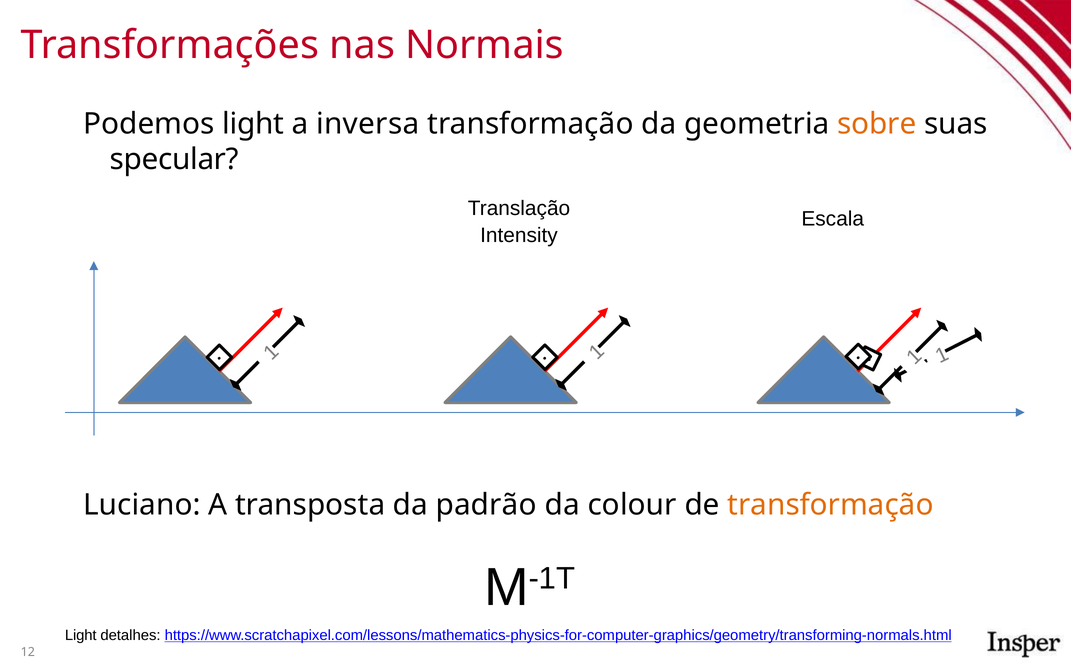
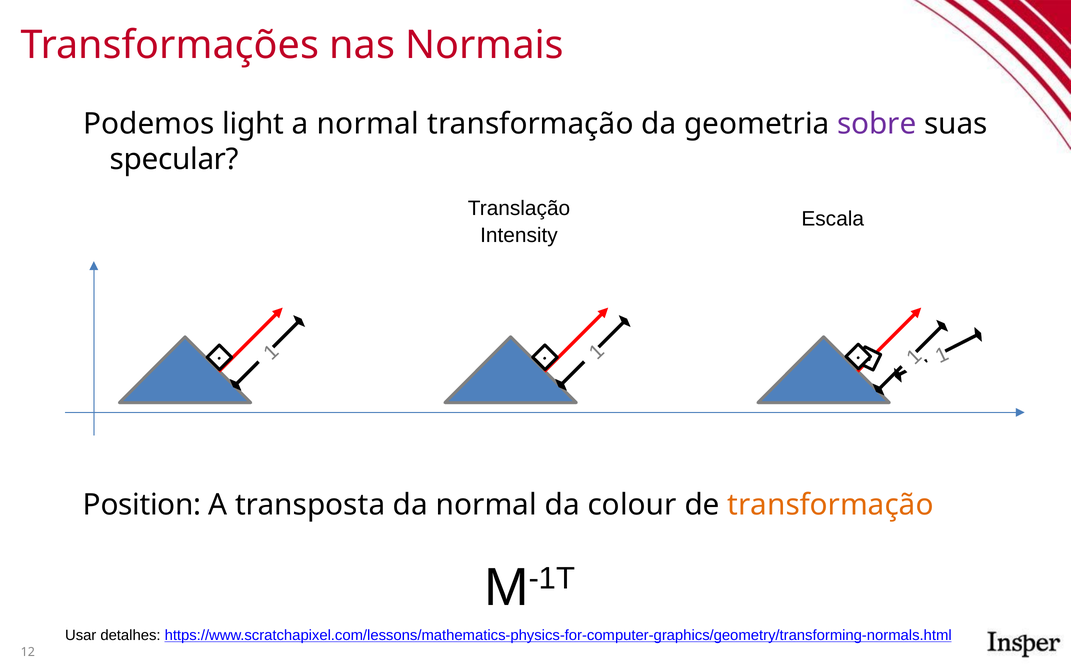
a inversa: inversa -> normal
sobre colour: orange -> purple
Luciano: Luciano -> Position
da padrão: padrão -> normal
Light at (81, 635): Light -> Usar
